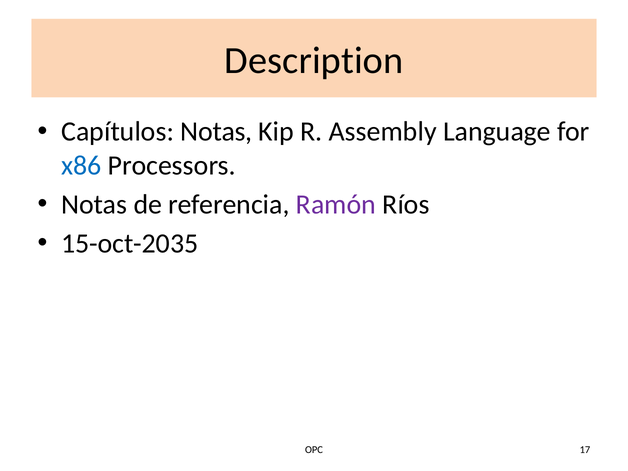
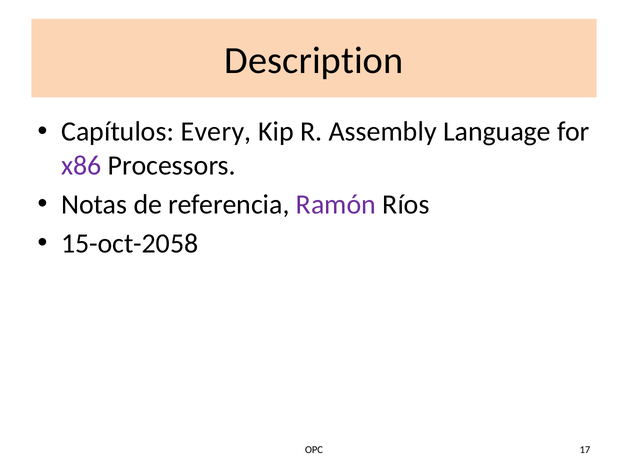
Capítulos Notas: Notas -> Every
x86 colour: blue -> purple
15-oct-2035: 15-oct-2035 -> 15-oct-2058
